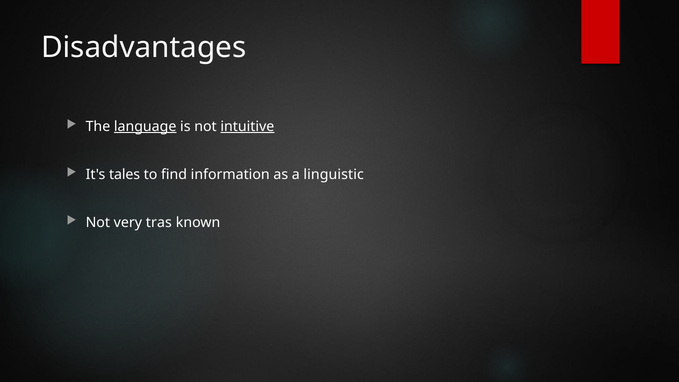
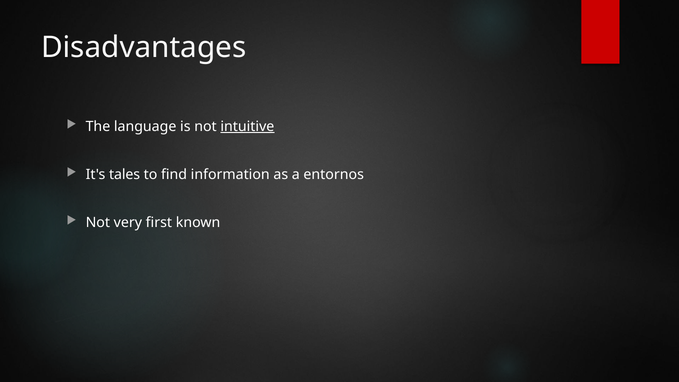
language underline: present -> none
linguistic: linguistic -> entornos
tras: tras -> first
